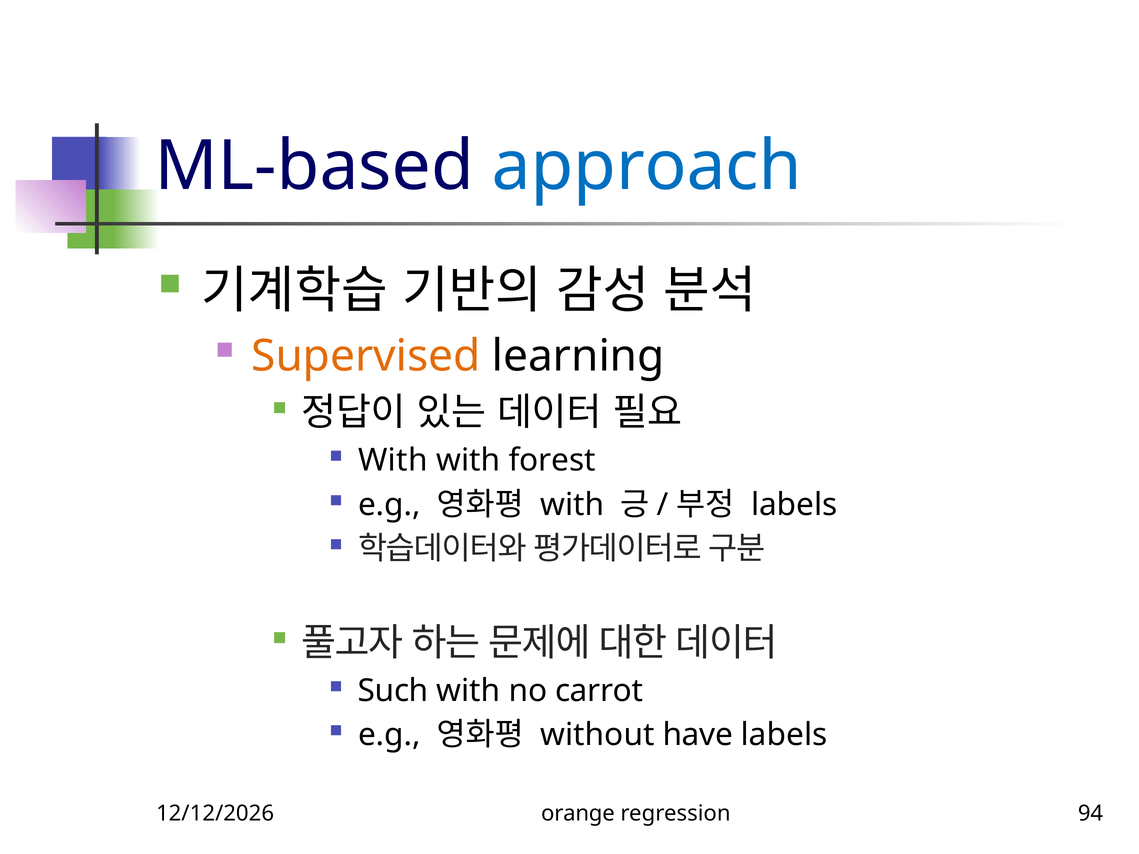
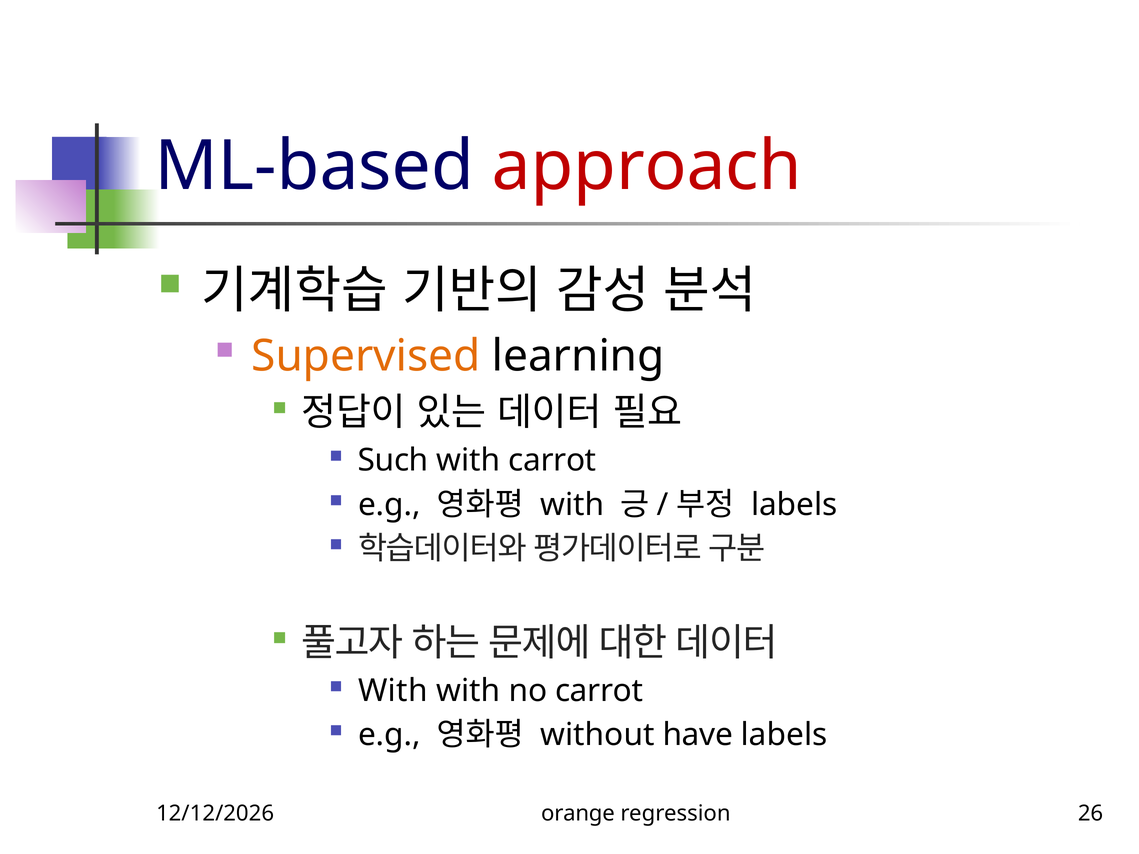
approach colour: blue -> red
With at (393, 461): With -> Such
with forest: forest -> carrot
Such at (393, 691): Such -> With
94: 94 -> 26
